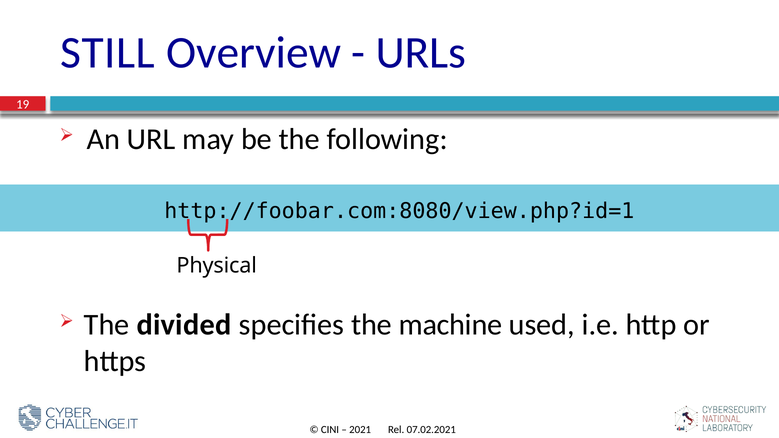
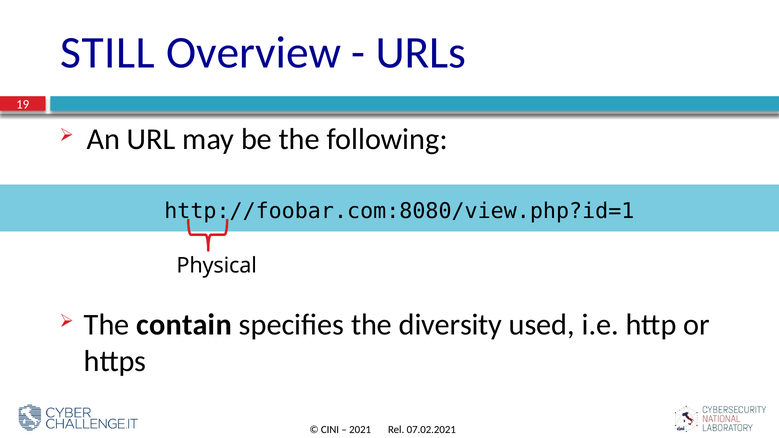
divided: divided -> contain
machine: machine -> diversity
